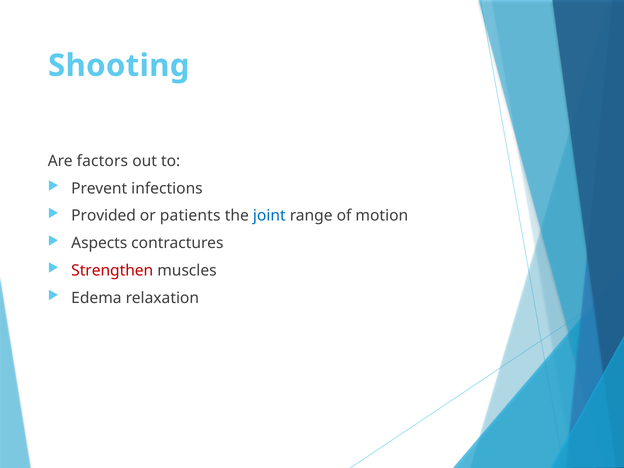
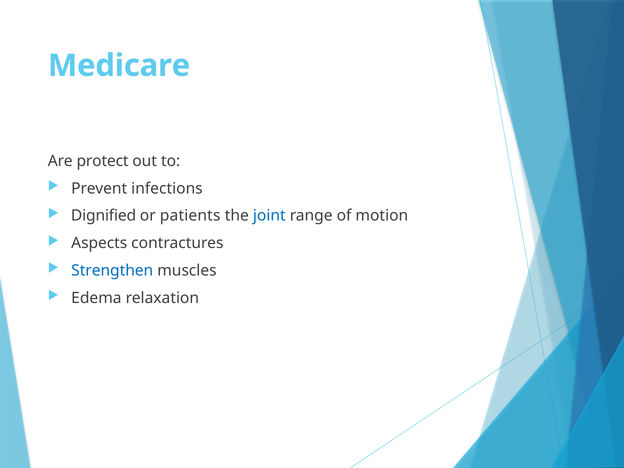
Shooting: Shooting -> Medicare
factors: factors -> protect
Provided: Provided -> Dignified
Strengthen colour: red -> blue
